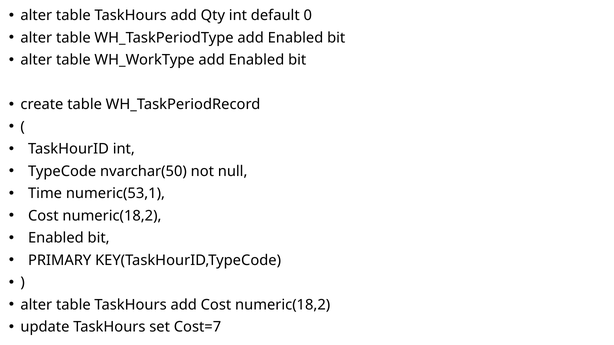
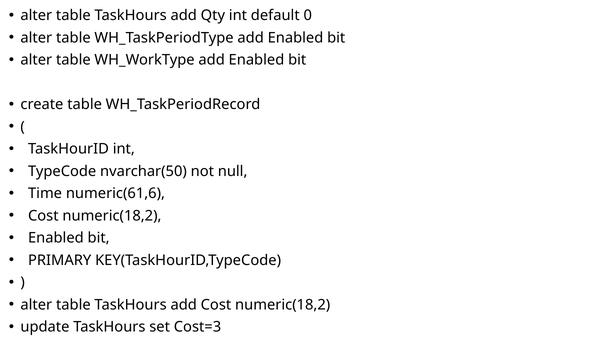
numeric(53,1: numeric(53,1 -> numeric(61,6
Cost=7: Cost=7 -> Cost=3
